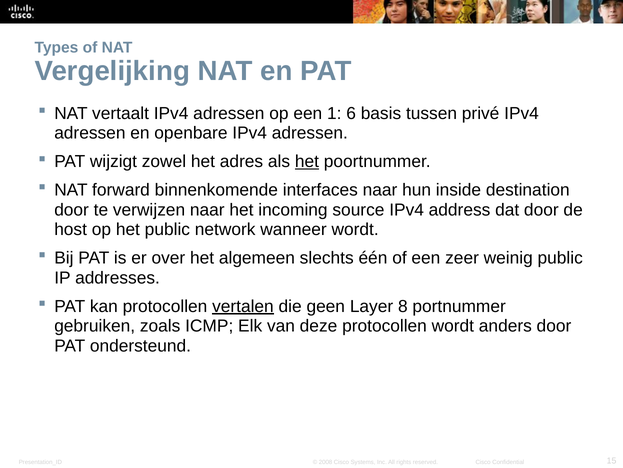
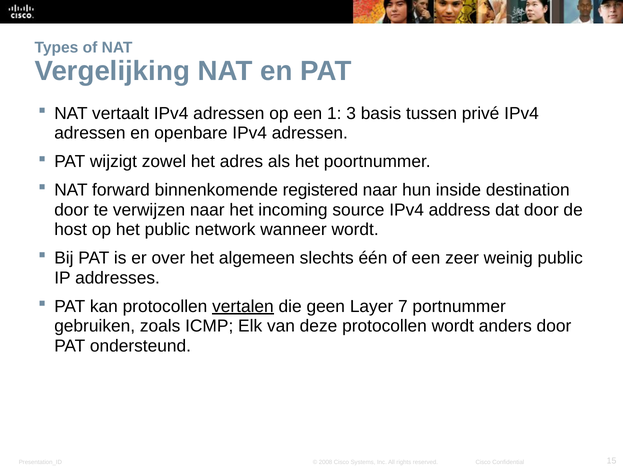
6: 6 -> 3
het at (307, 161) underline: present -> none
interfaces: interfaces -> registered
8: 8 -> 7
